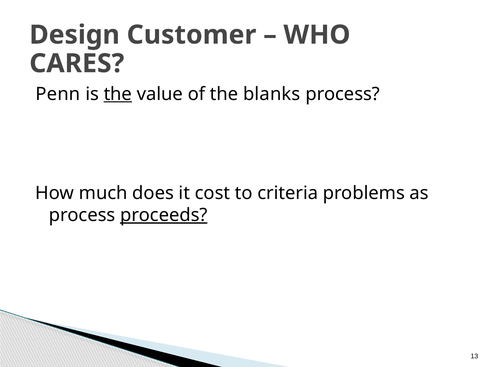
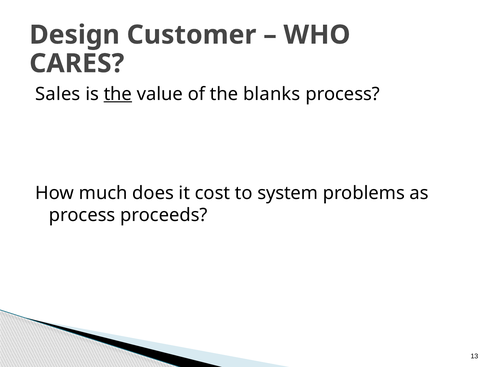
Penn: Penn -> Sales
criteria: criteria -> system
proceeds underline: present -> none
